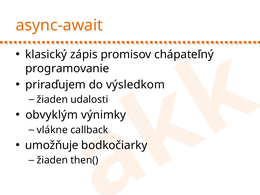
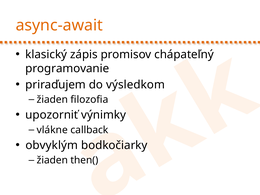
udalosti: udalosti -> filozofia
obvyklým: obvyklým -> upozorniť
umožňuje: umožňuje -> obvyklým
